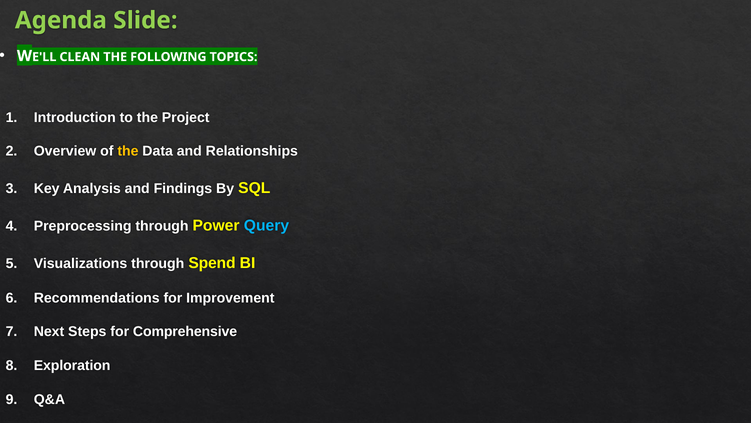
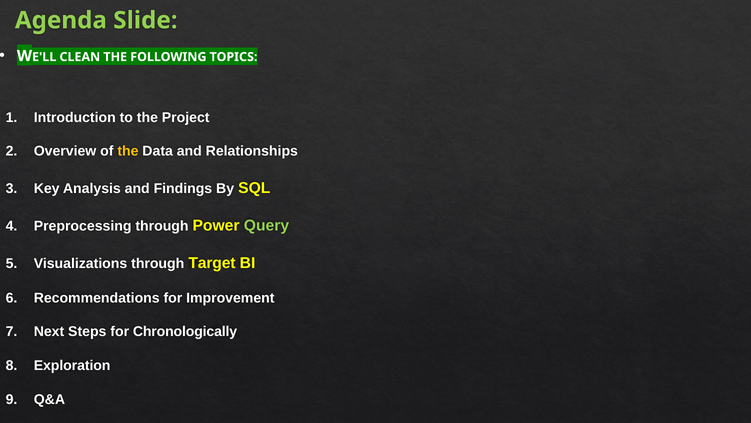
Query colour: light blue -> light green
Spend: Spend -> Target
Comprehensive: Comprehensive -> Chronologically
